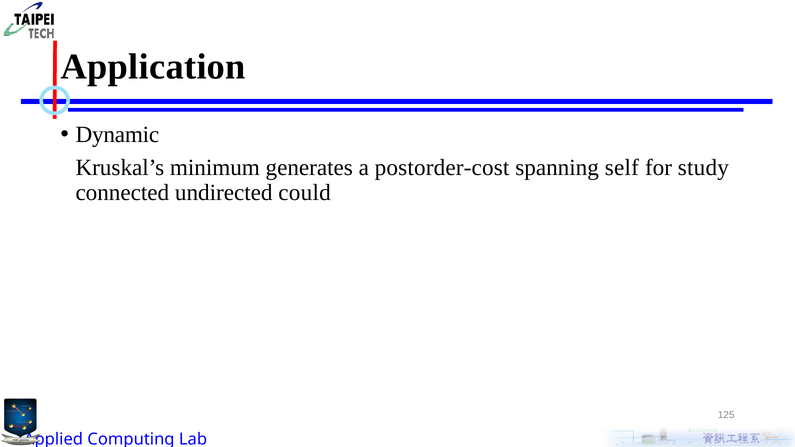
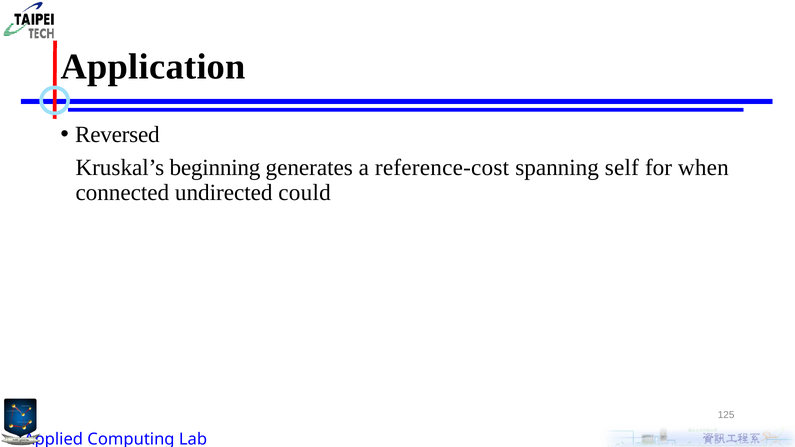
Dynamic: Dynamic -> Reversed
minimum: minimum -> beginning
postorder-cost: postorder-cost -> reference-cost
study: study -> when
